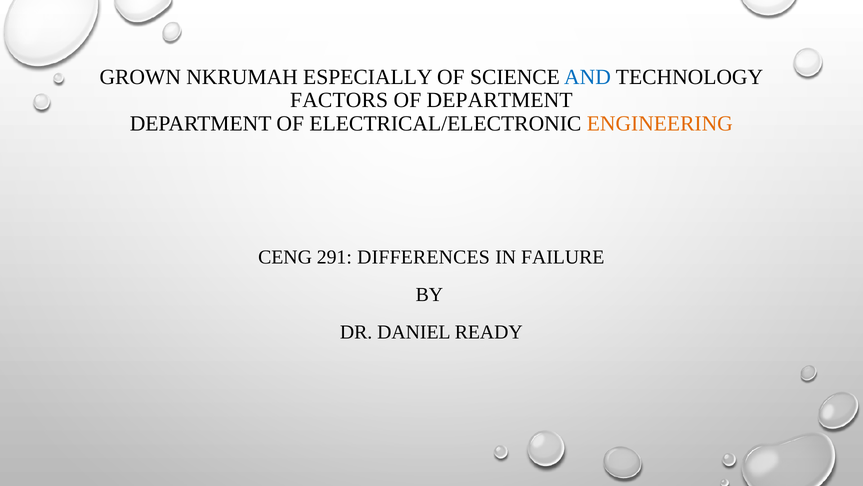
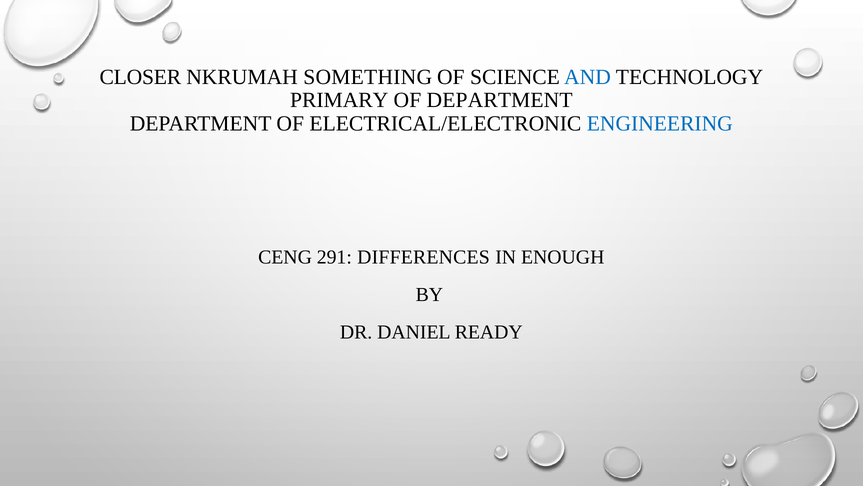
GROWN: GROWN -> CLOSER
ESPECIALLY: ESPECIALLY -> SOMETHING
FACTORS: FACTORS -> PRIMARY
ENGINEERING colour: orange -> blue
FAILURE: FAILURE -> ENOUGH
